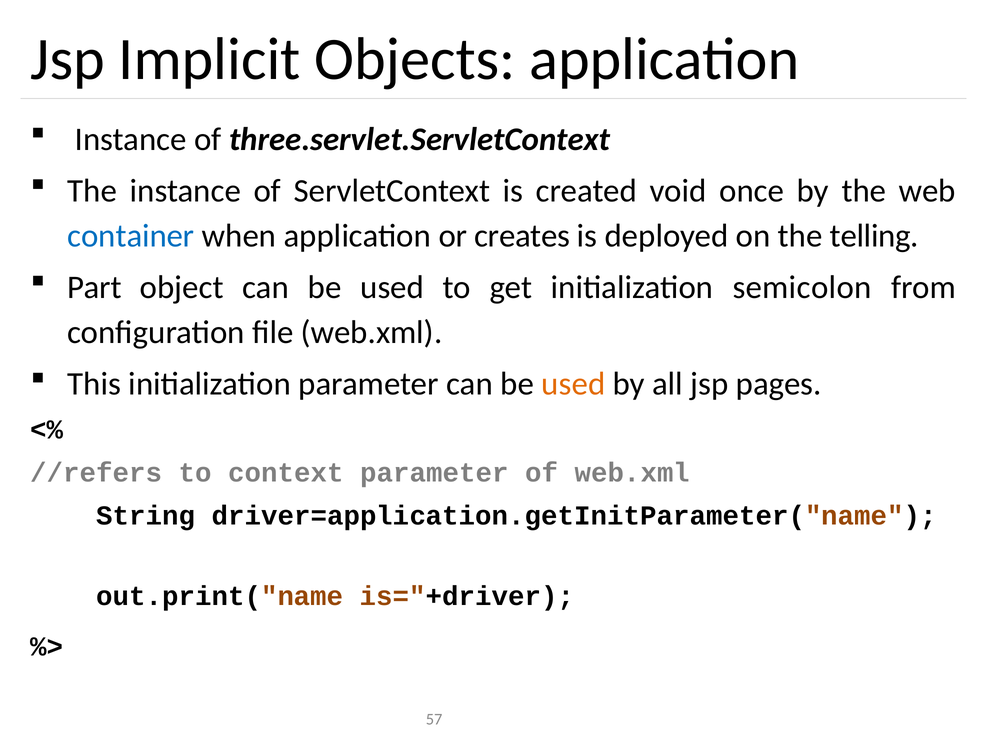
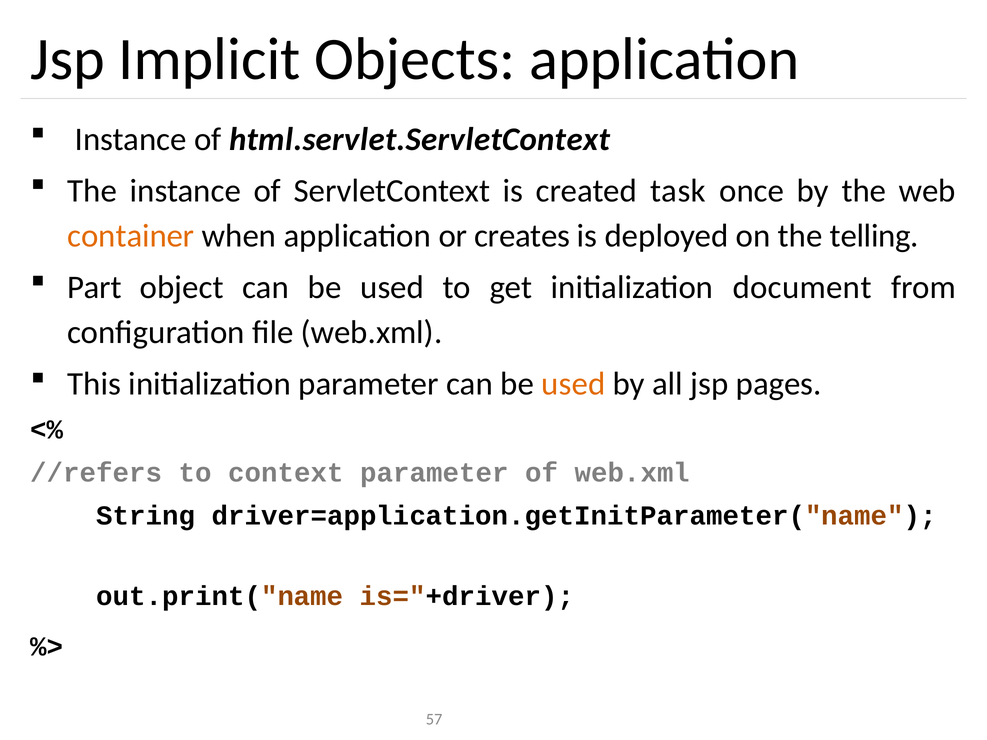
three.servlet.ServletContext: three.servlet.ServletContext -> html.servlet.ServletContext
void: void -> task
container colour: blue -> orange
semicolon: semicolon -> document
